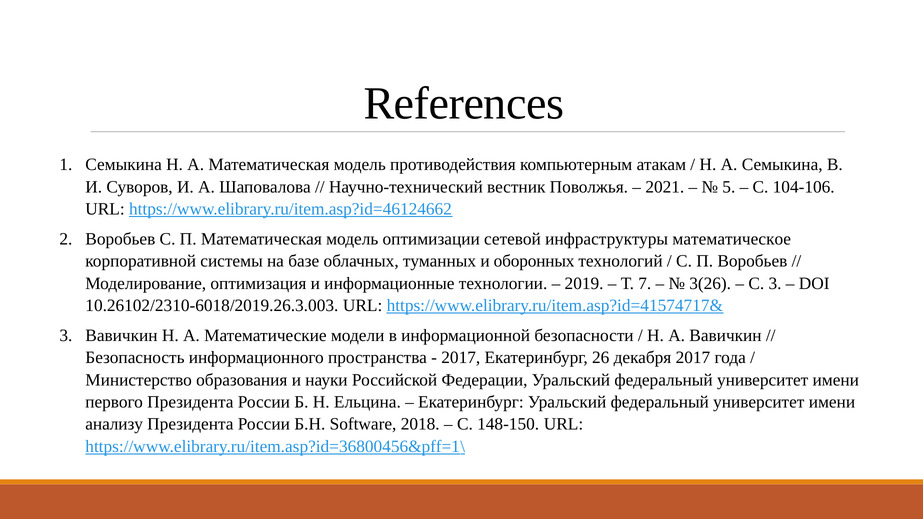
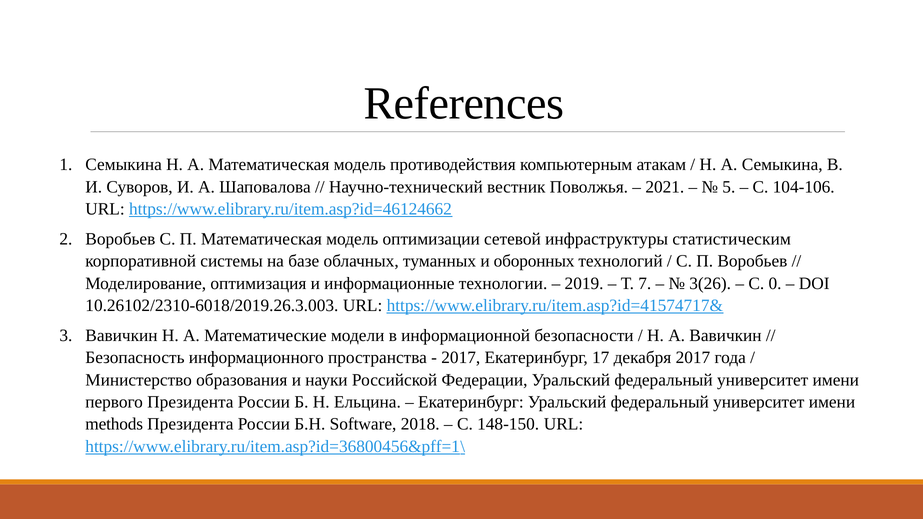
математическое: математическое -> статистическим
С 3: 3 -> 0
26: 26 -> 17
анализу: анализу -> methods
